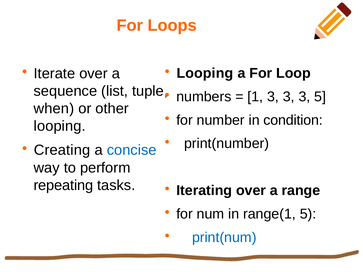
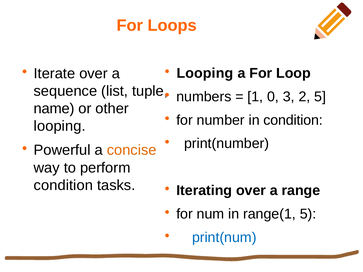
1 3: 3 -> 0
3 at (304, 97): 3 -> 2
when: when -> name
Creating: Creating -> Powerful
concise colour: blue -> orange
repeating at (63, 185): repeating -> condition
